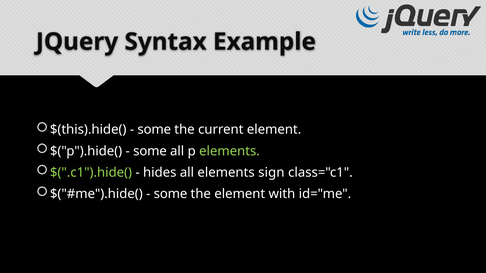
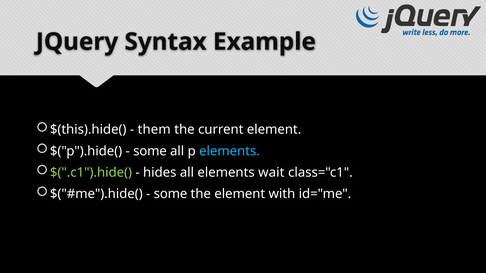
some at (154, 130): some -> them
elements at (229, 151) colour: light green -> light blue
sign: sign -> wait
